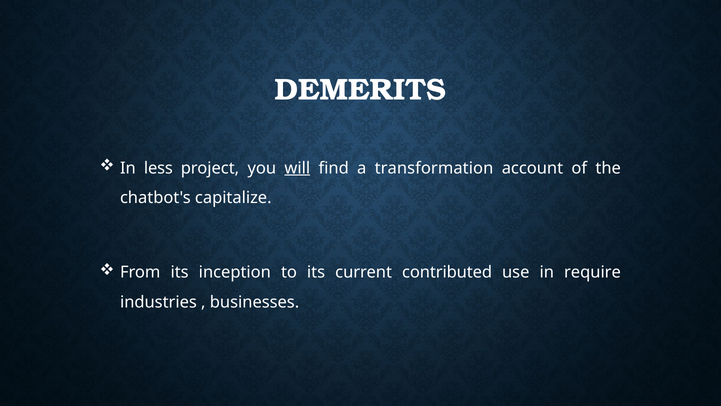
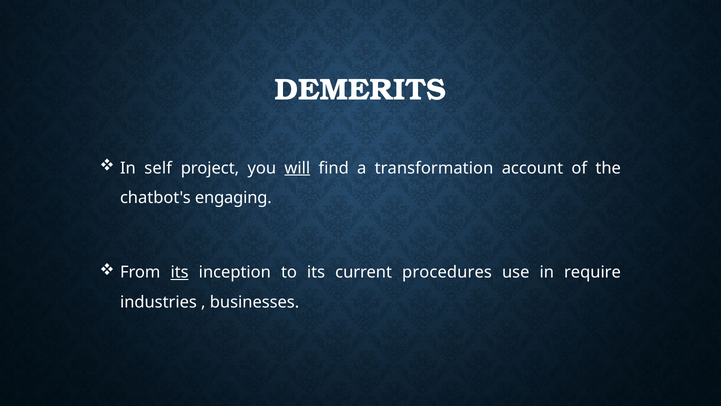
less: less -> self
capitalize: capitalize -> engaging
its at (180, 272) underline: none -> present
contributed: contributed -> procedures
